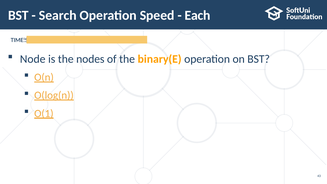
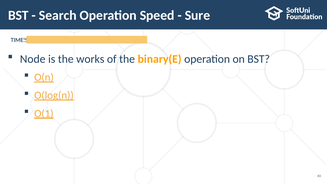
Each: Each -> Sure
nodes: nodes -> works
